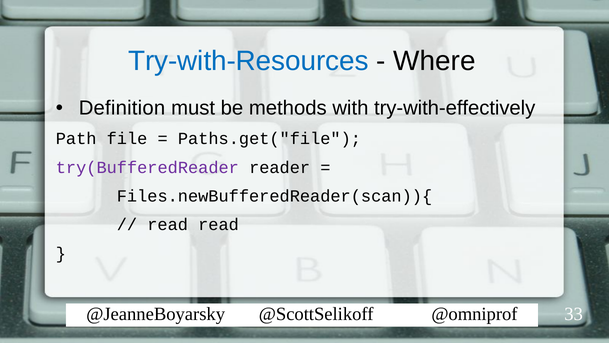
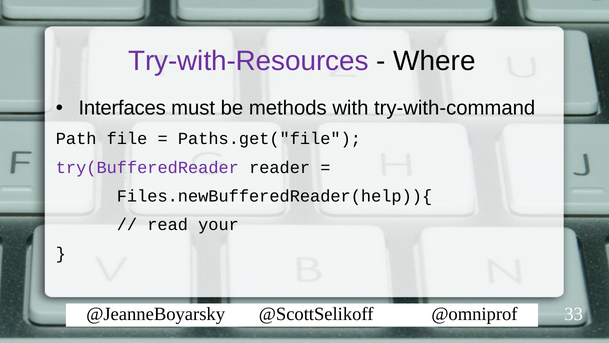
Try-with-Resources colour: blue -> purple
Definition: Definition -> Interfaces
try-with-effectively: try-with-effectively -> try-with-command
Files.newBufferedReader(scan)){: Files.newBufferedReader(scan)){ -> Files.newBufferedReader(help)){
read read: read -> your
